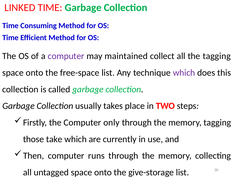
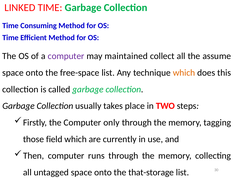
the tagging: tagging -> assume
which at (184, 73) colour: purple -> orange
take: take -> field
give-storage: give-storage -> that-storage
